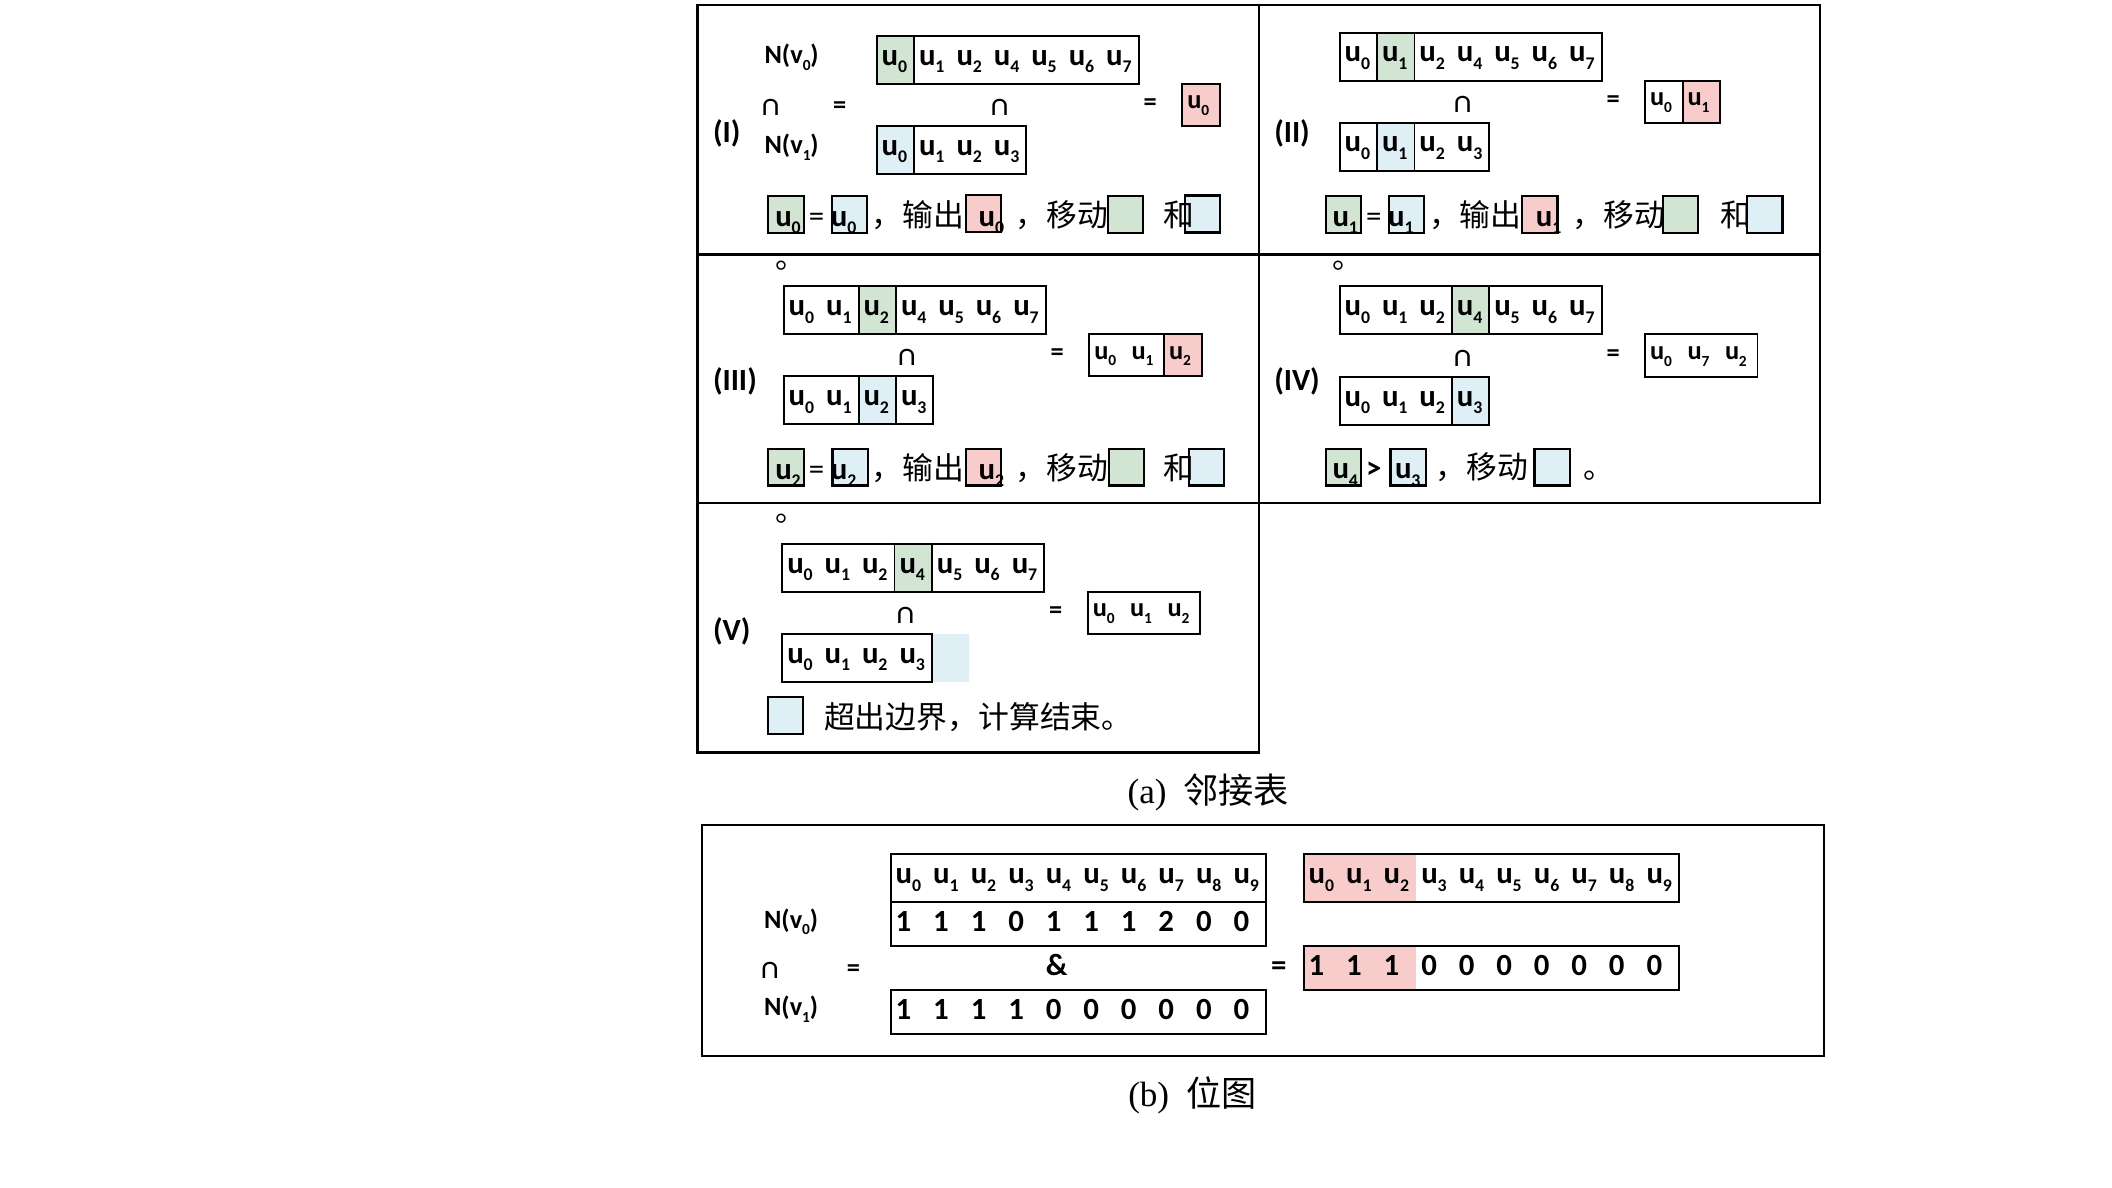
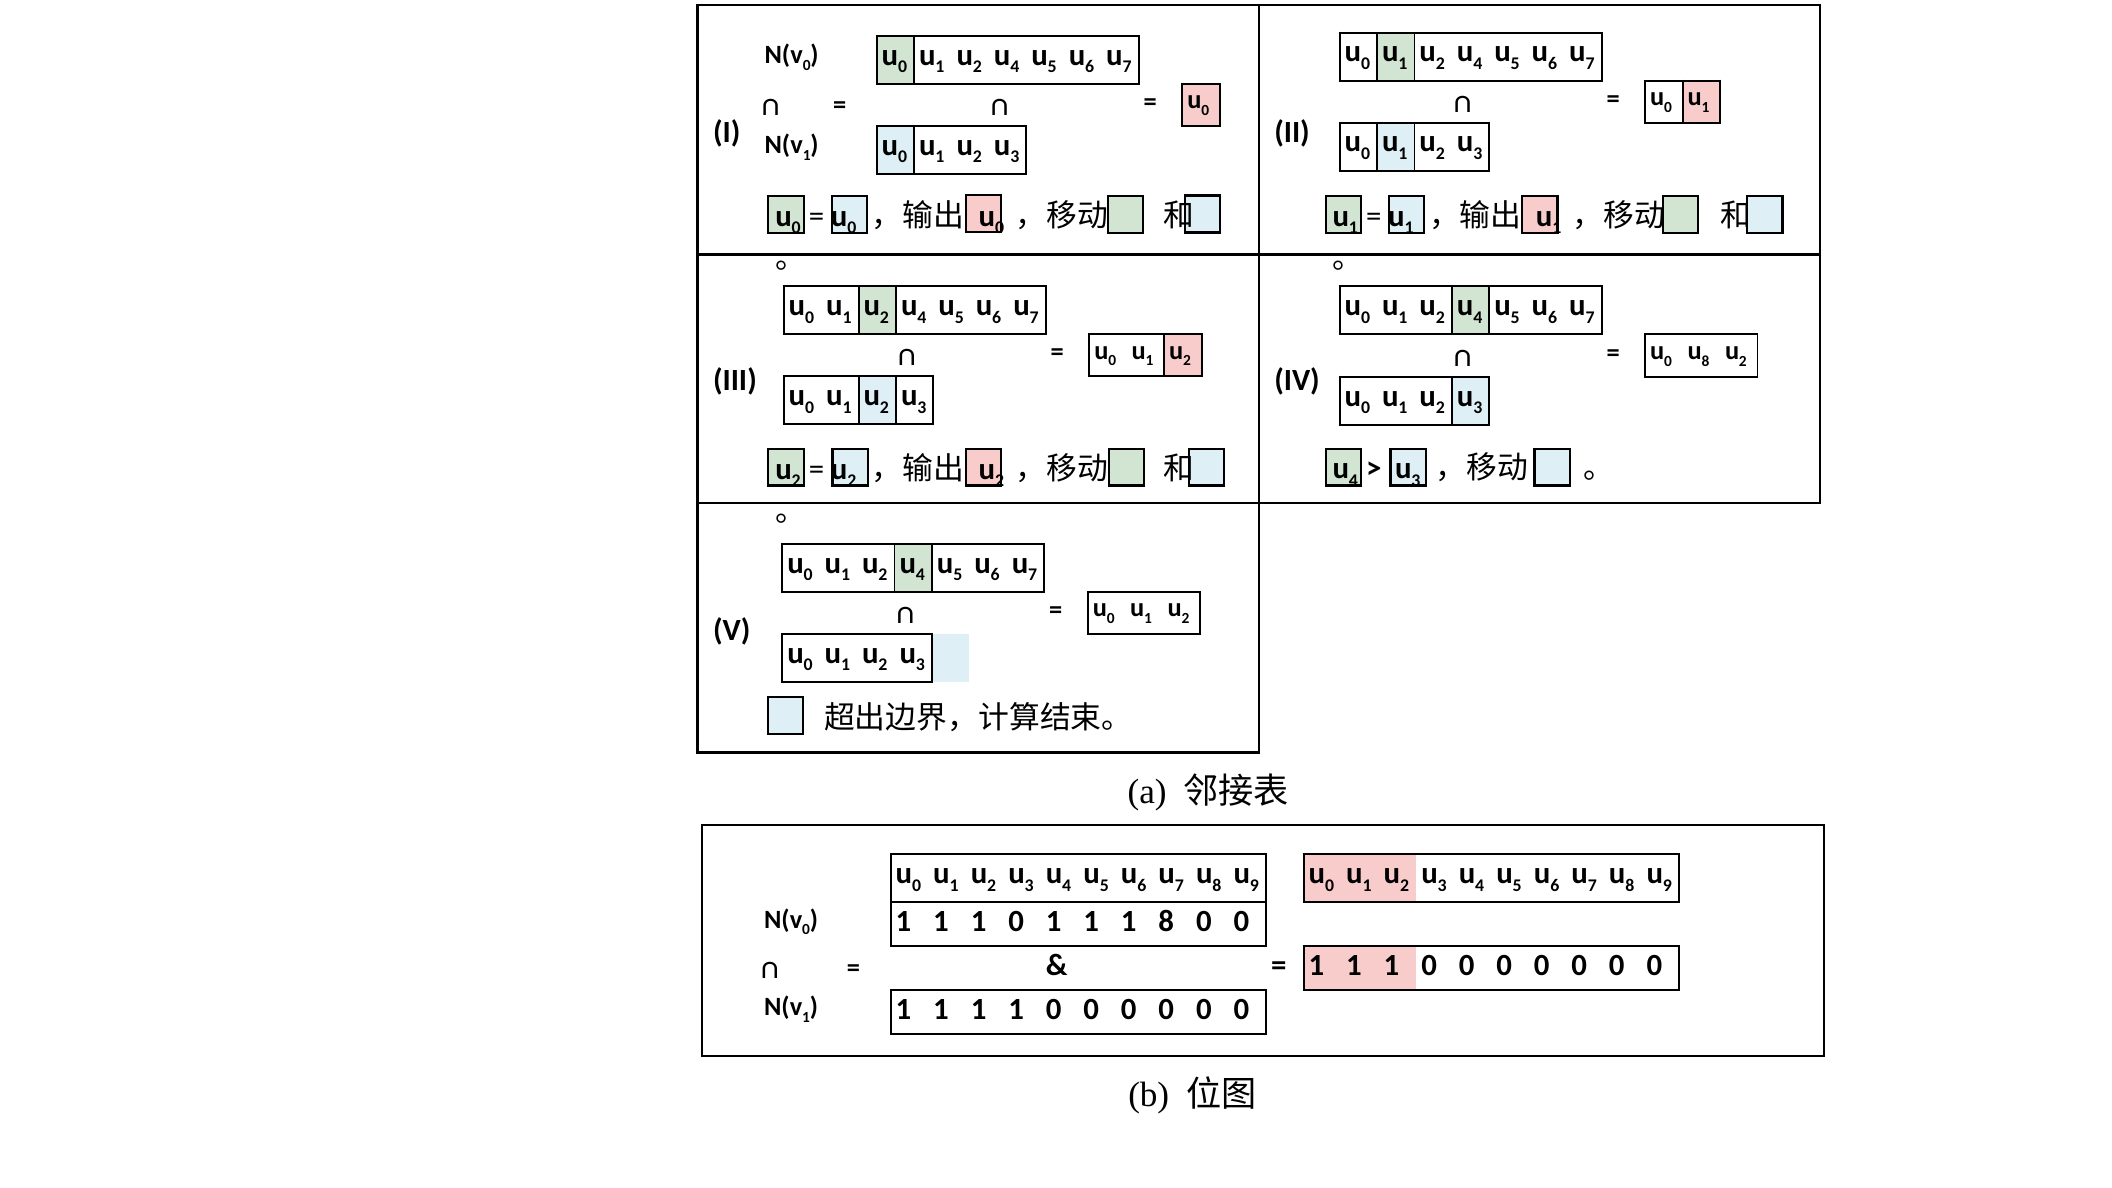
7 at (1705, 361): 7 -> 8
1 2: 2 -> 8
